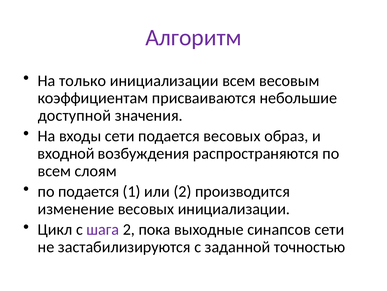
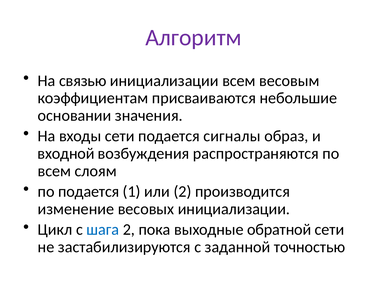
только: только -> связью
доступной: доступной -> основании
подается весовых: весовых -> сигналы
шага colour: purple -> blue
синапсов: синапсов -> обратной
